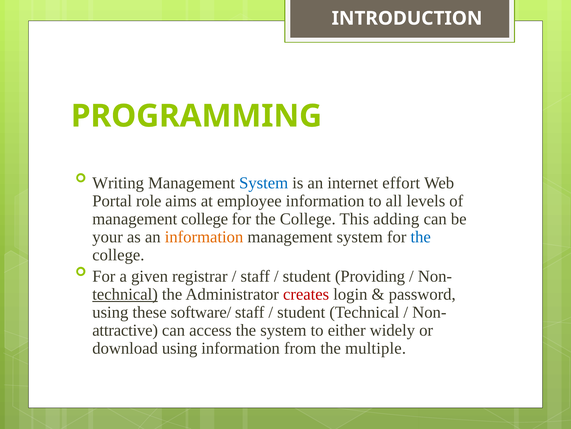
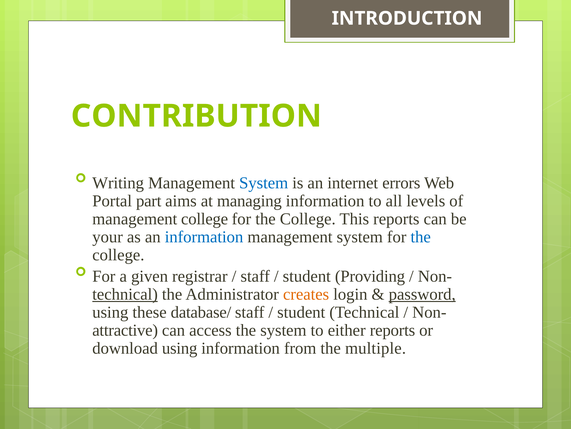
PROGRAMMING: PROGRAMMING -> CONTRIBUTION
effort: effort -> errors
role: role -> part
employee: employee -> managing
This adding: adding -> reports
information at (204, 236) colour: orange -> blue
creates colour: red -> orange
password underline: none -> present
software/: software/ -> database/
either widely: widely -> reports
